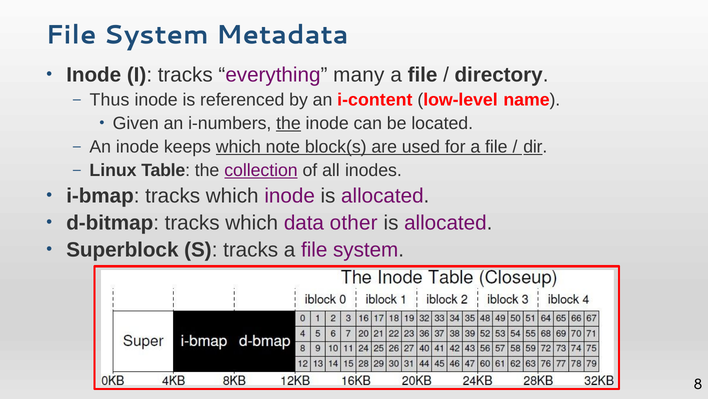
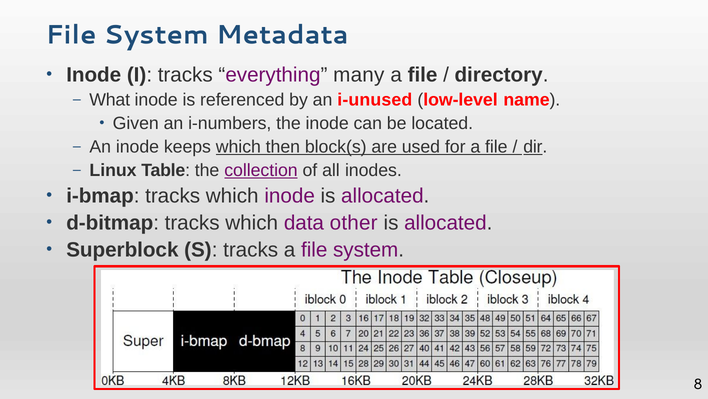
Thus: Thus -> What
i-content: i-content -> i-unused
the at (288, 123) underline: present -> none
note: note -> then
